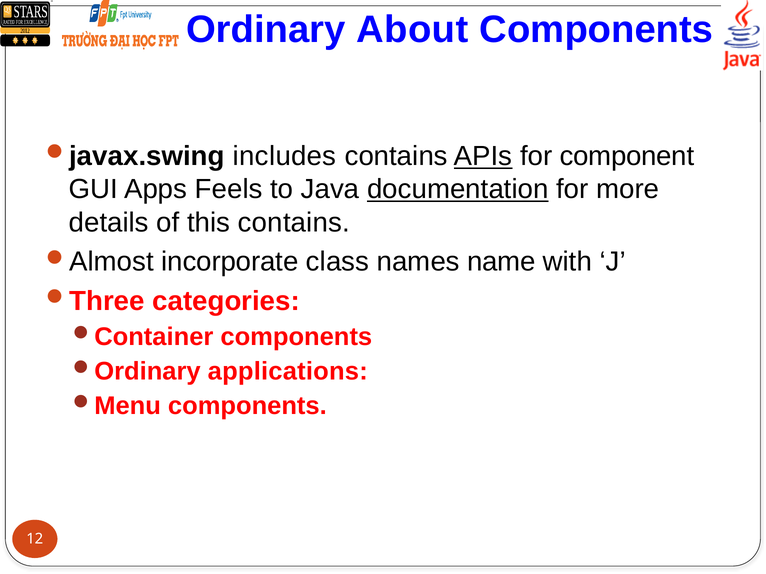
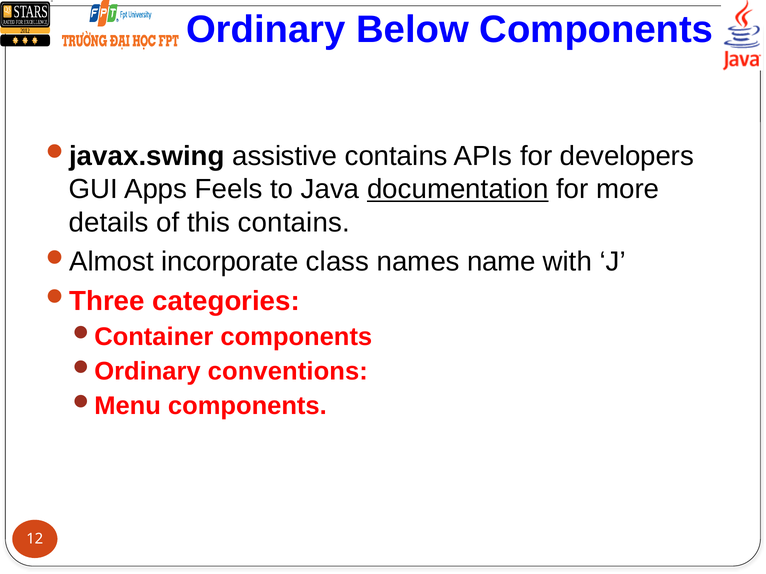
About: About -> Below
includes: includes -> assistive
APIs underline: present -> none
component: component -> developers
applications: applications -> conventions
